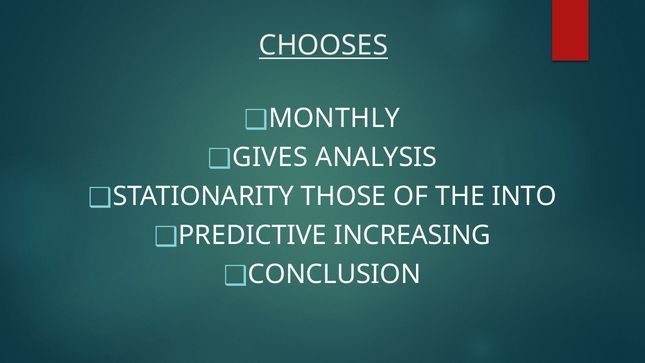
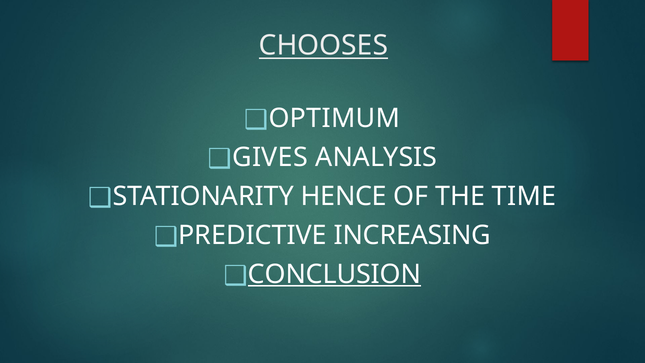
MONTHLY: MONTHLY -> OPTIMUM
THOSE: THOSE -> HENCE
INTO: INTO -> TIME
CONCLUSION underline: none -> present
